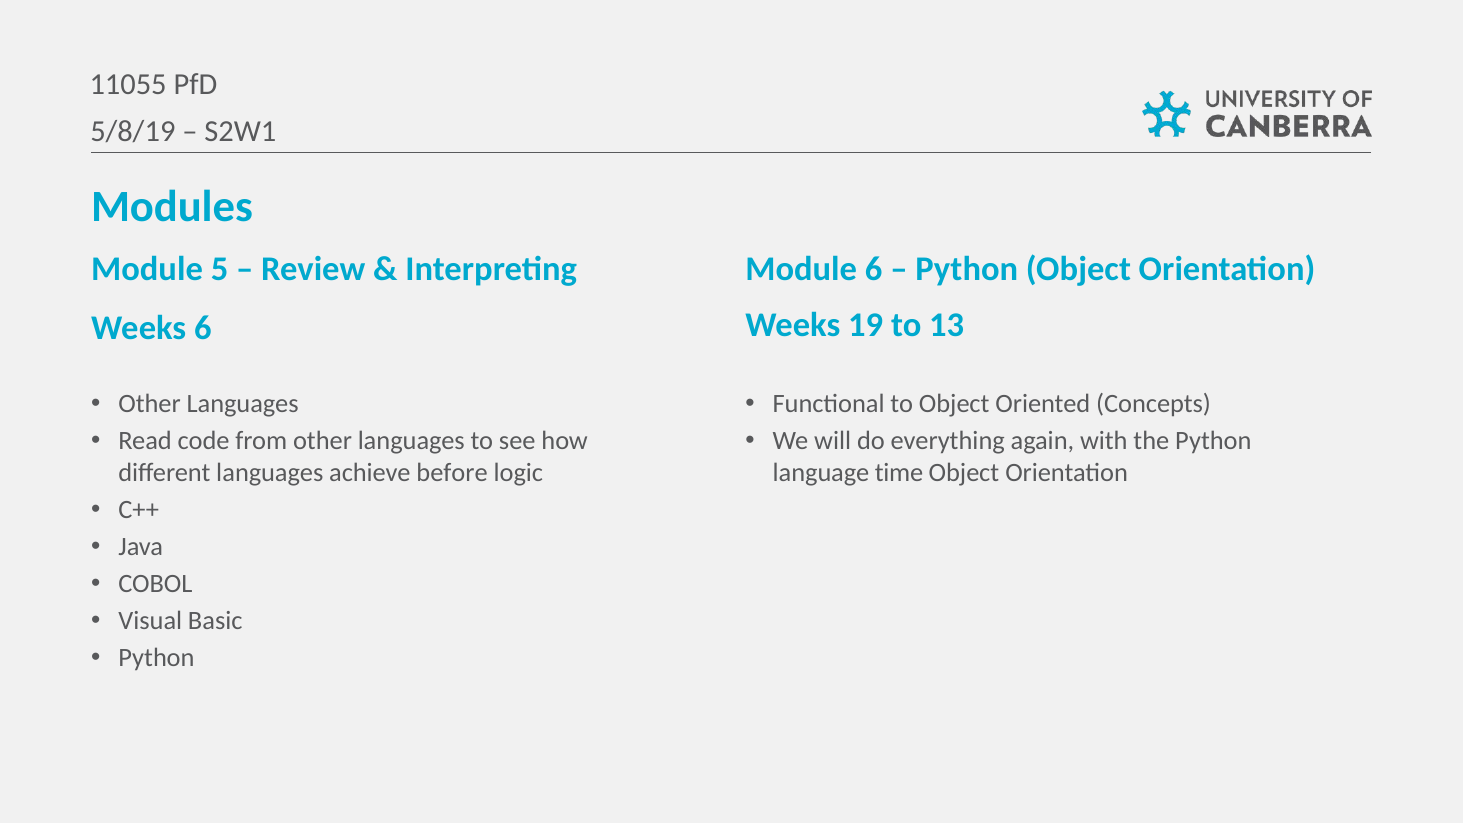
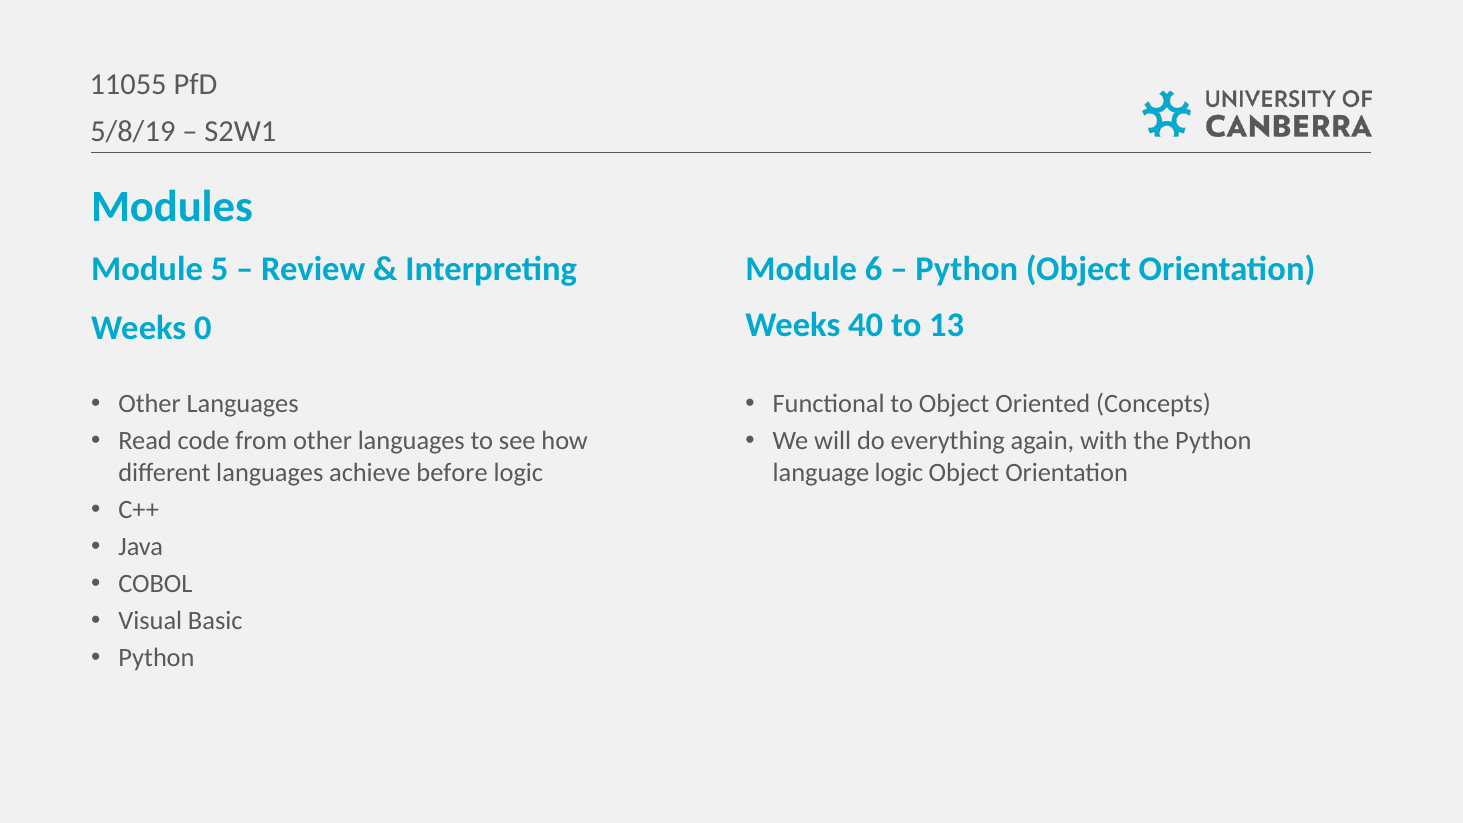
Weeks 6: 6 -> 0
19: 19 -> 40
language time: time -> logic
